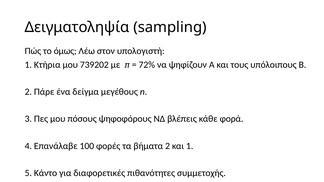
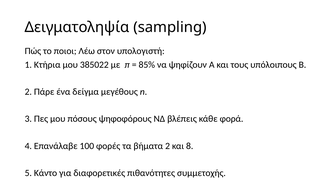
όμως: όμως -> ποιοι
739202: 739202 -> 385022
72%: 72% -> 85%
και 1: 1 -> 8
